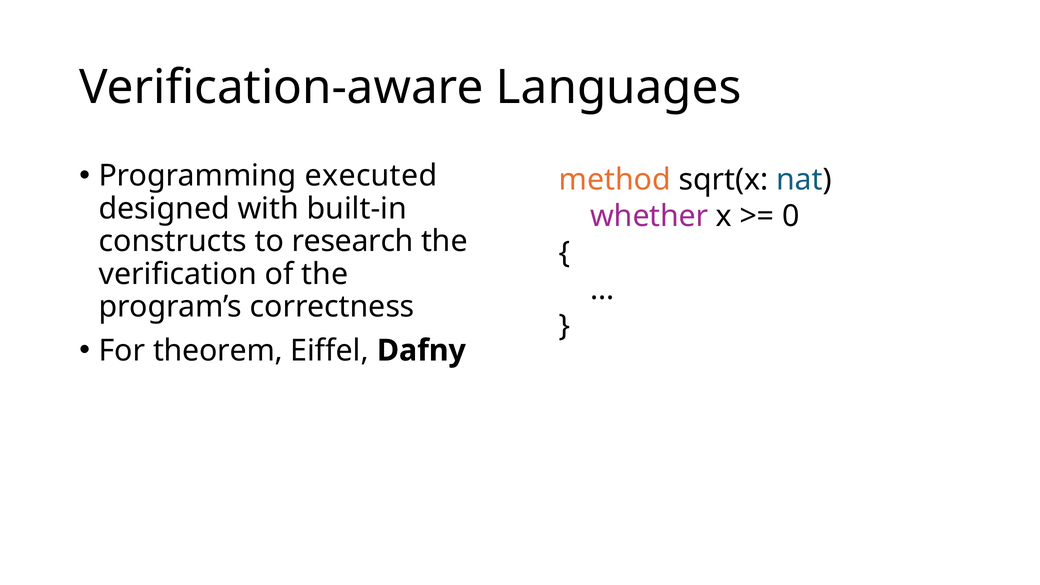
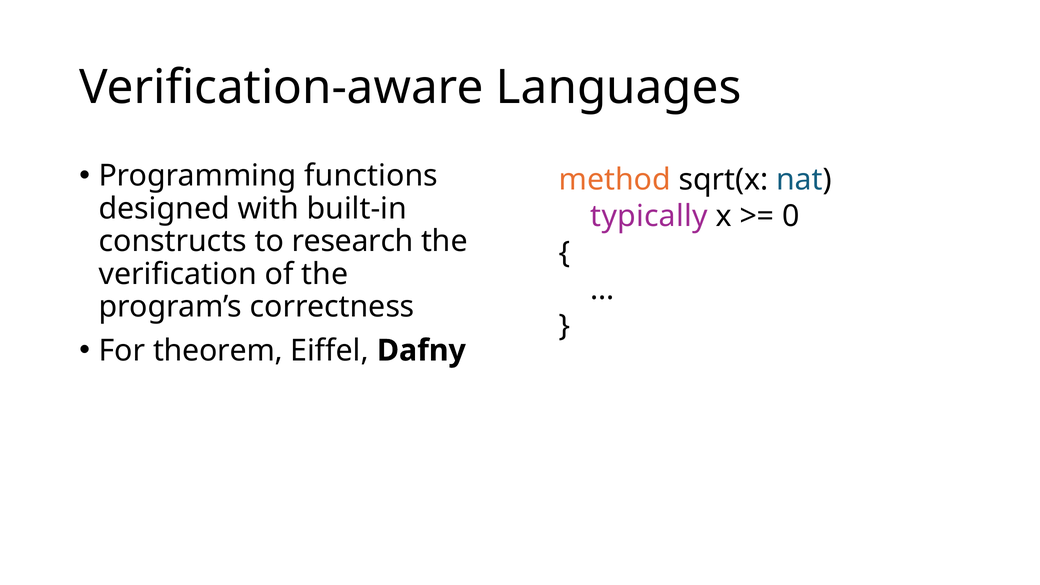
executed: executed -> functions
whether: whether -> typically
